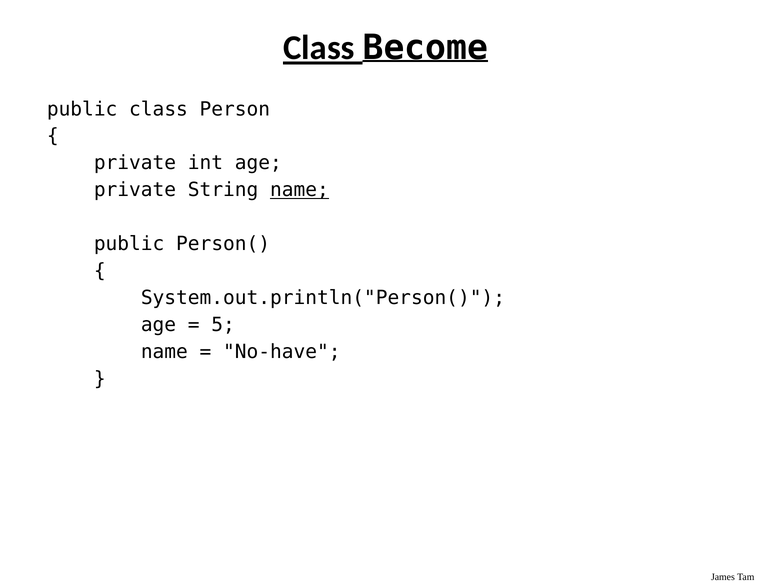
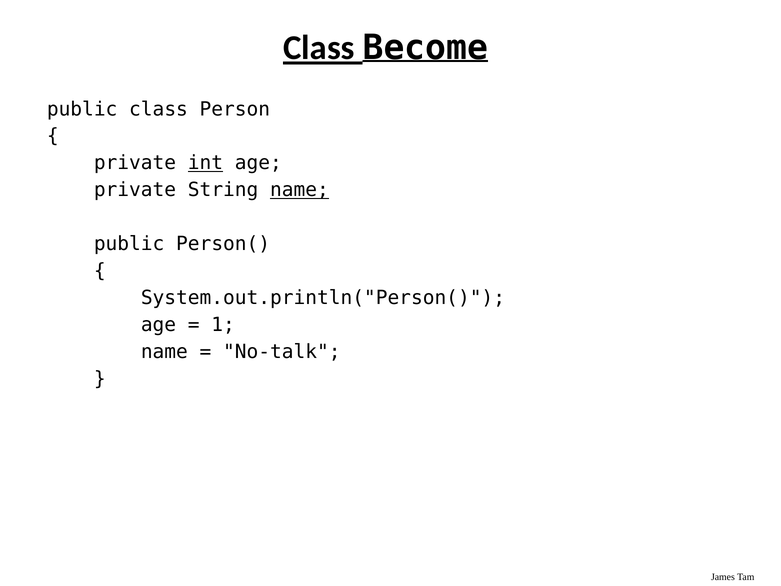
int underline: none -> present
5: 5 -> 1
No-have: No-have -> No-talk
